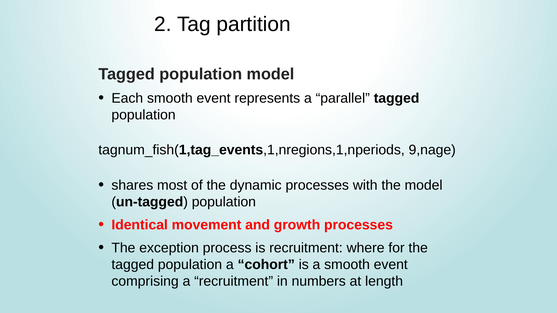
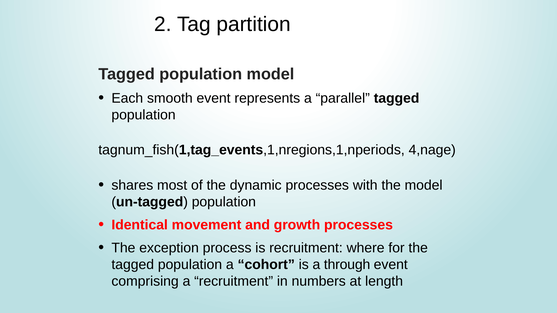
9,nage: 9,nage -> 4,nage
a smooth: smooth -> through
